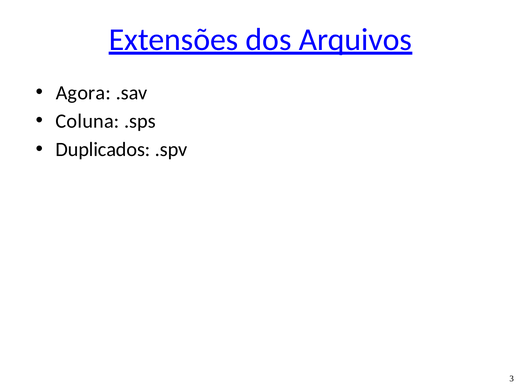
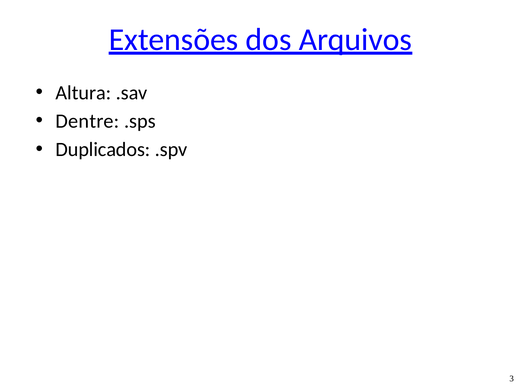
Agora: Agora -> Altura
Coluna: Coluna -> Dentre
